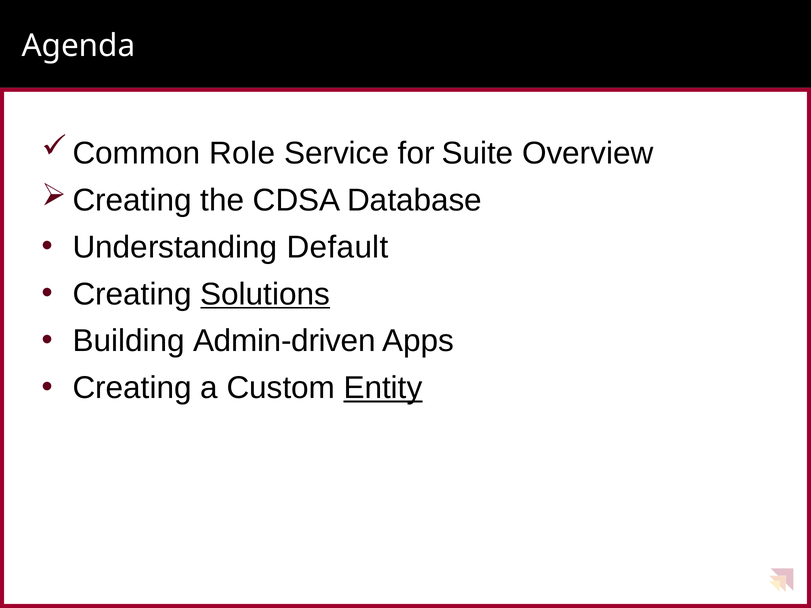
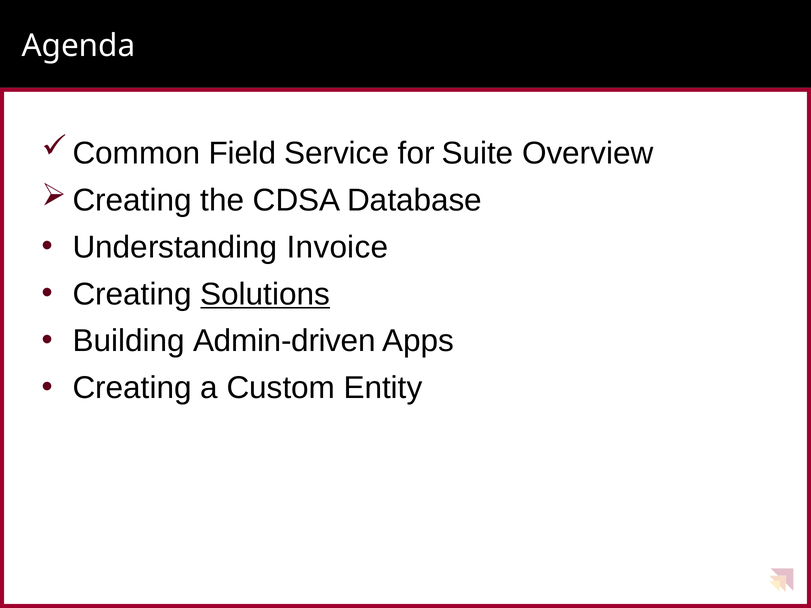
Role: Role -> Field
Default: Default -> Invoice
Entity underline: present -> none
